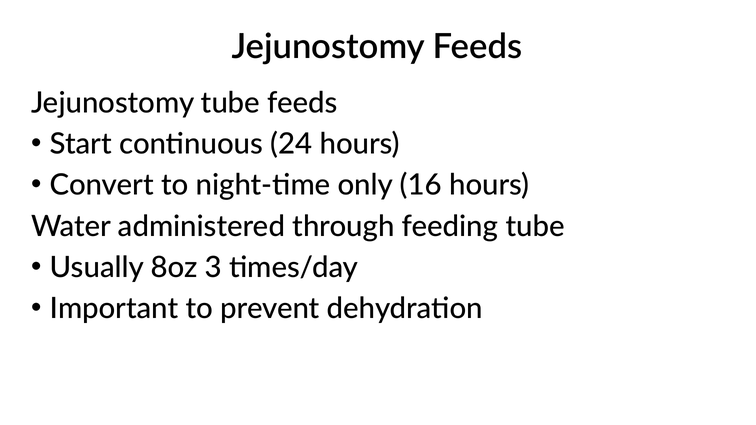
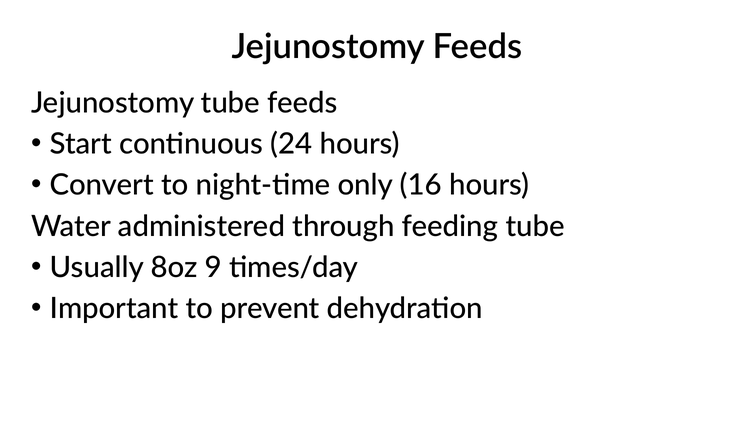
3: 3 -> 9
